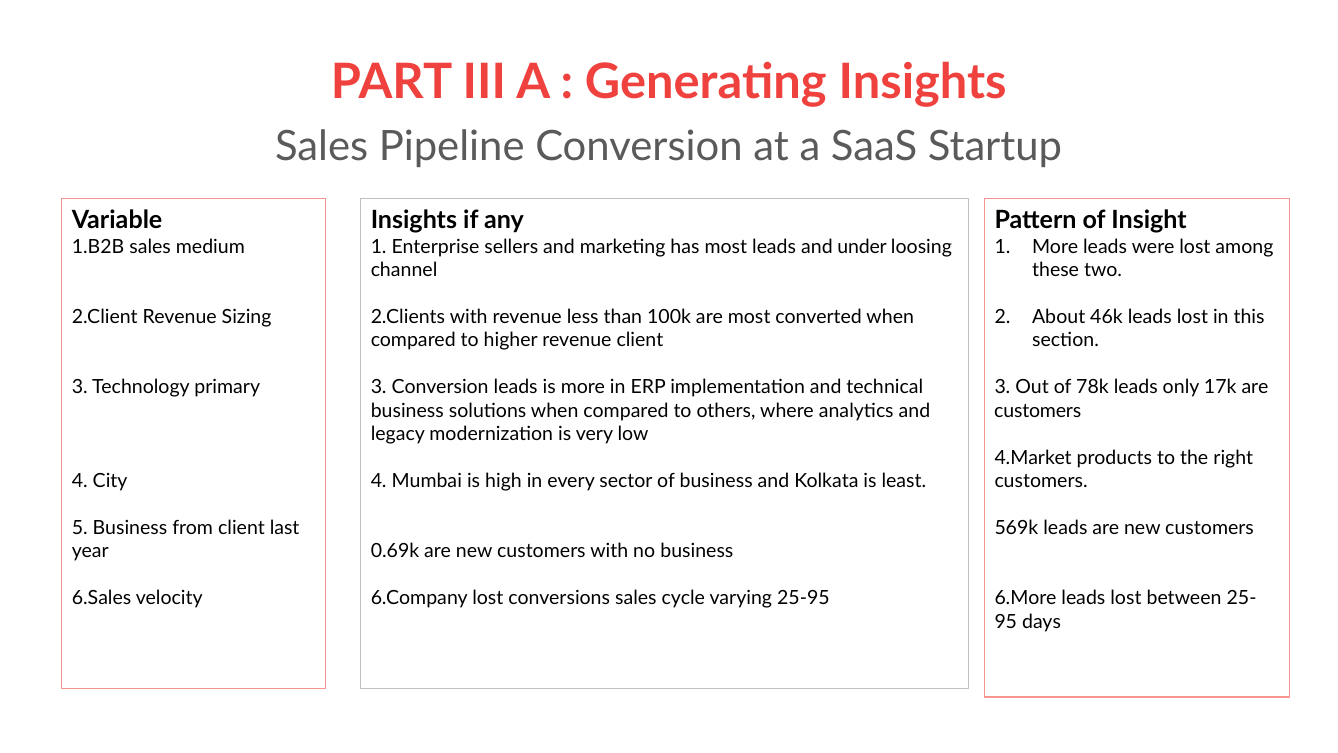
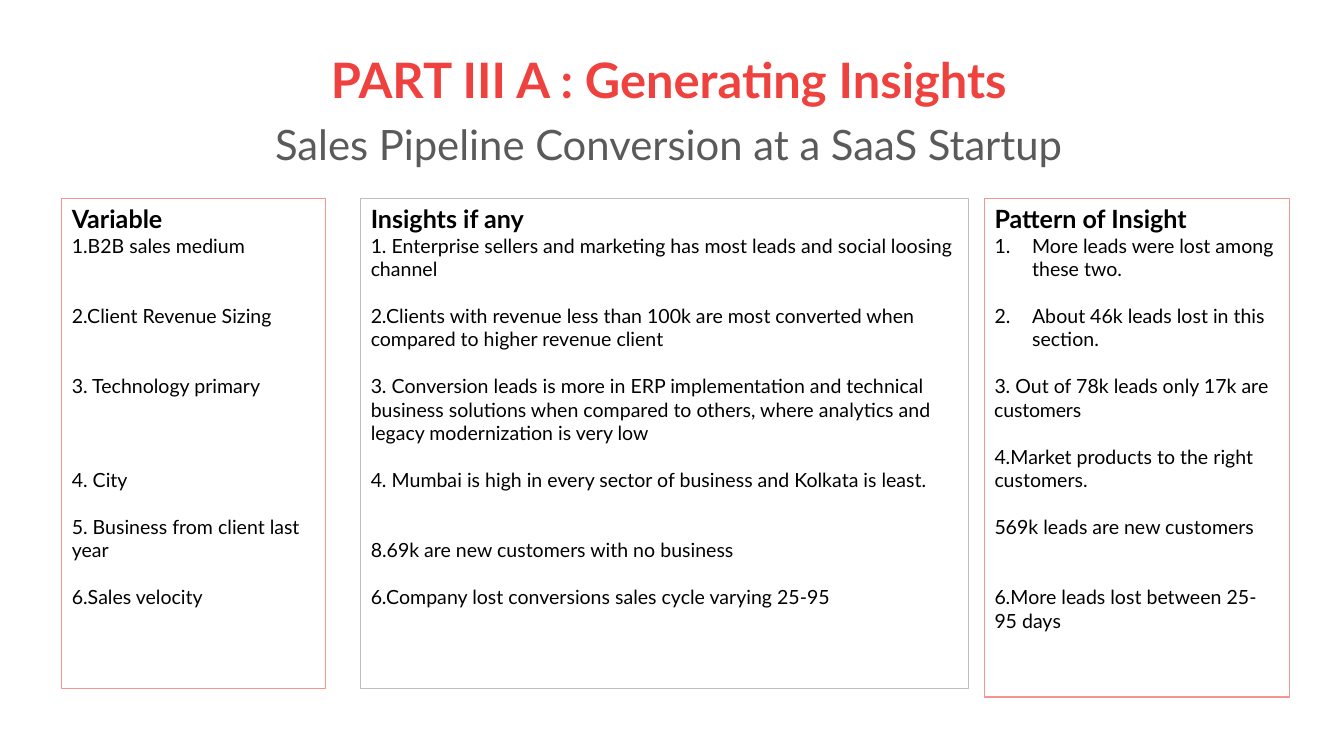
under: under -> social
0.69k: 0.69k -> 8.69k
